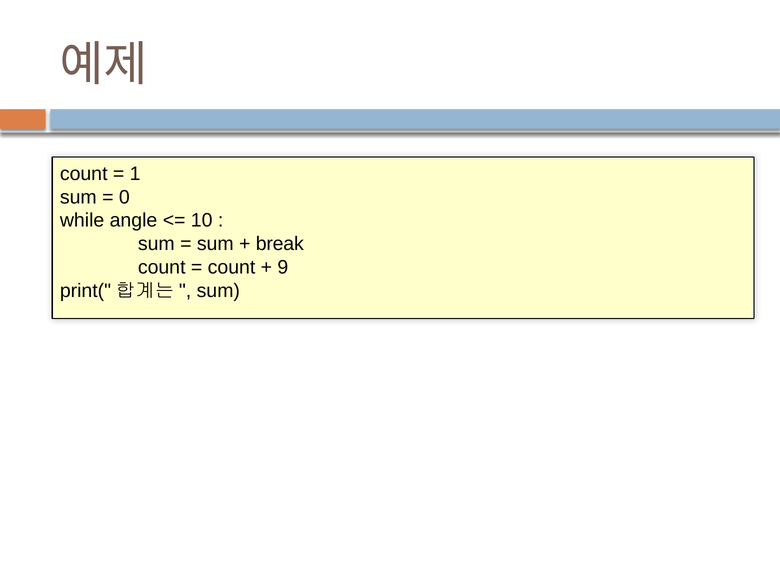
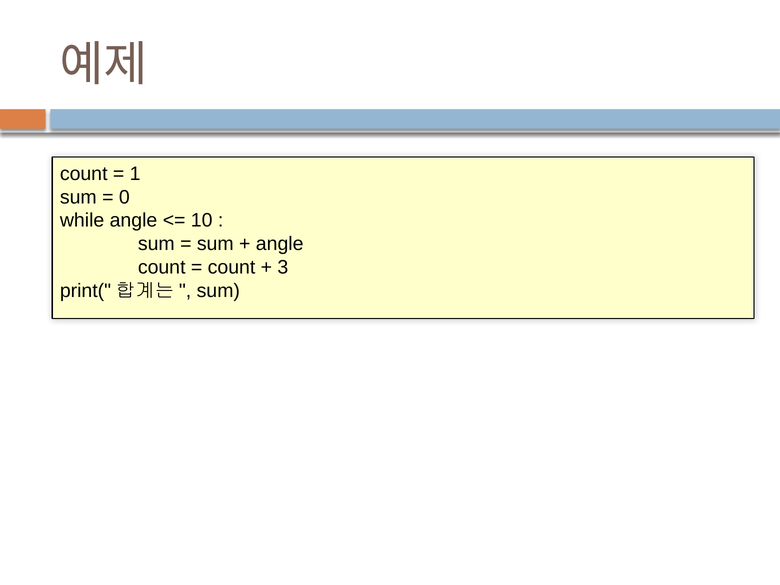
break at (280, 244): break -> angle
9: 9 -> 3
